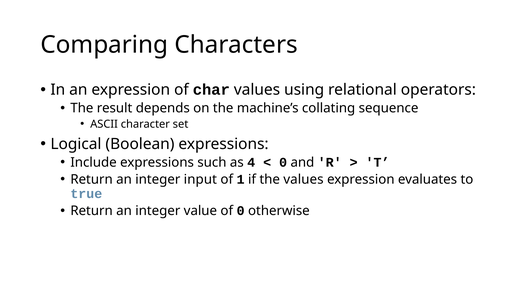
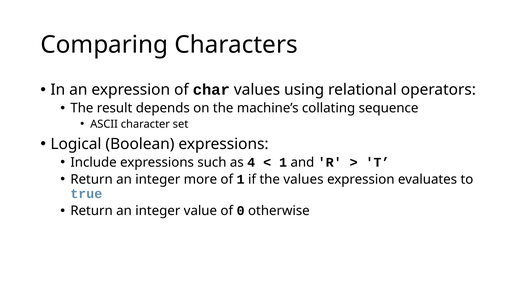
0 at (283, 162): 0 -> 1
input: input -> more
